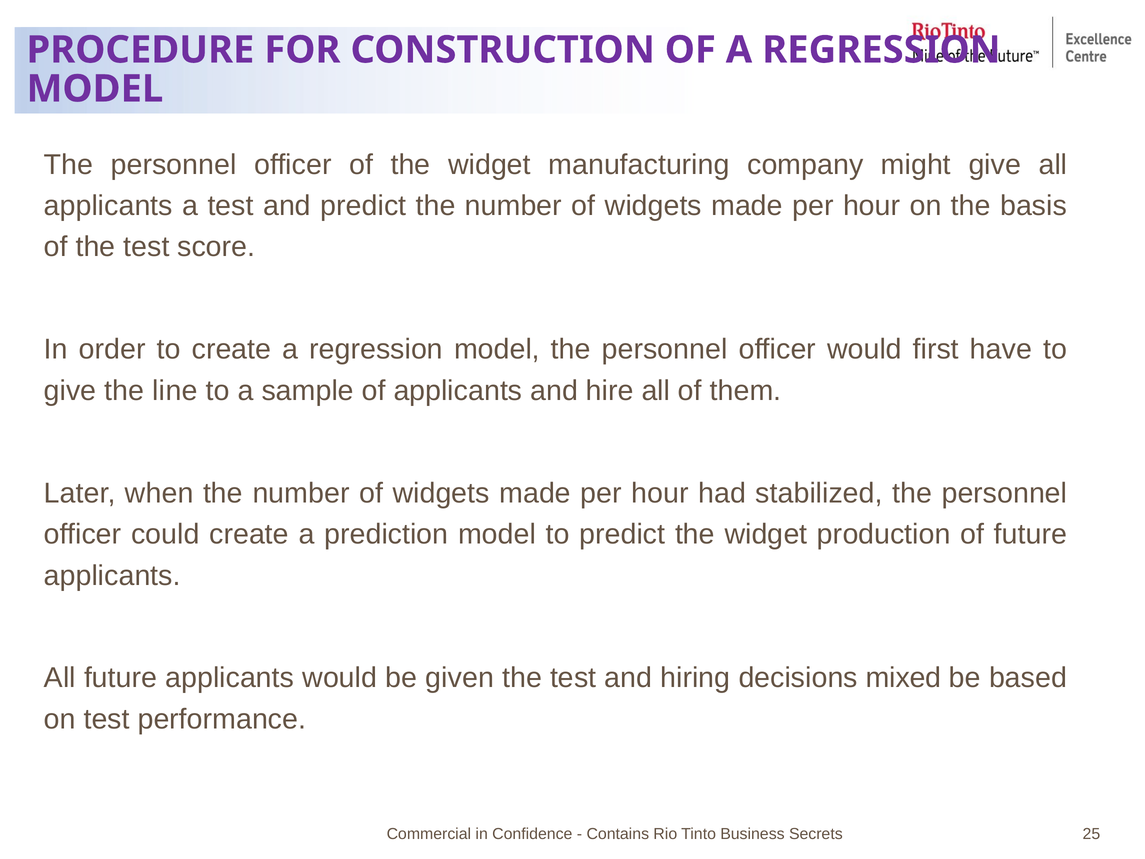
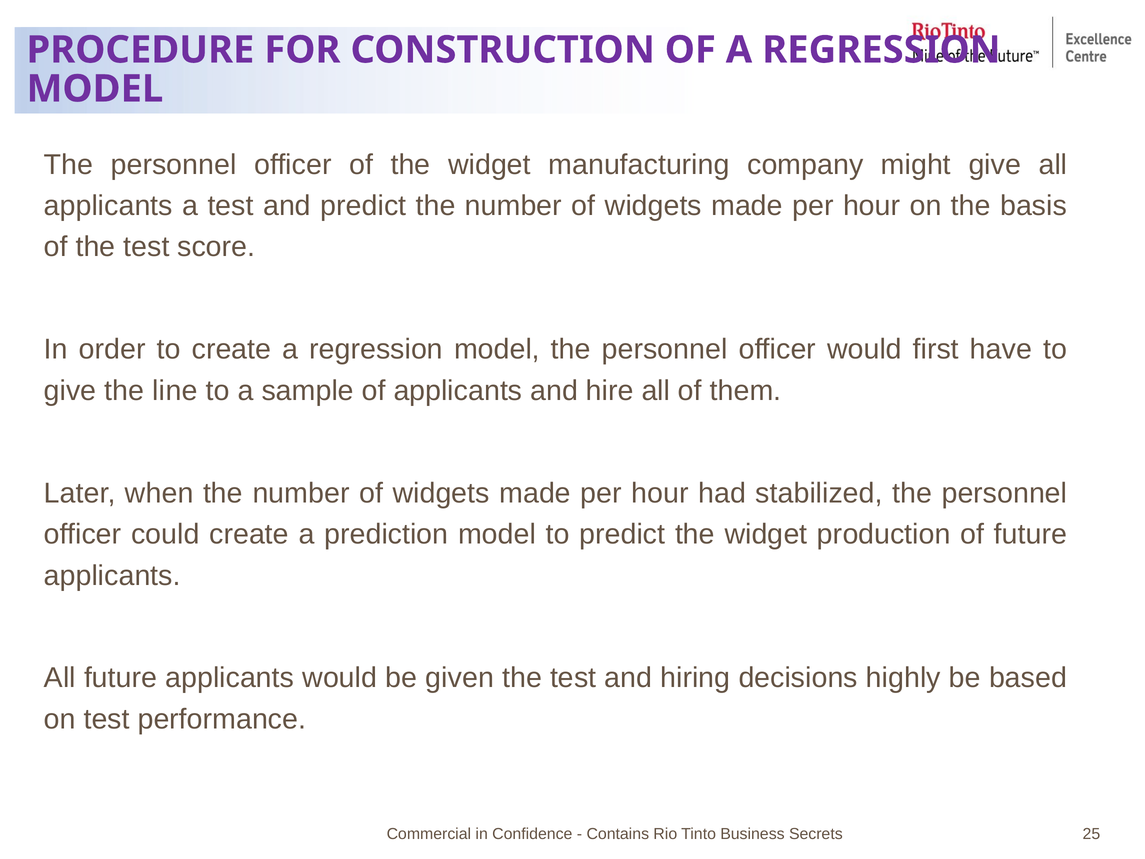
mixed: mixed -> highly
